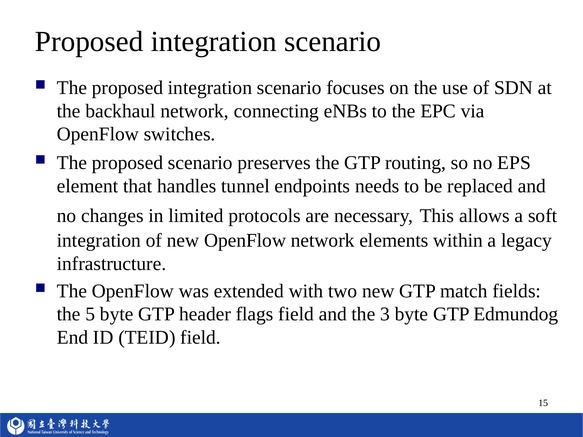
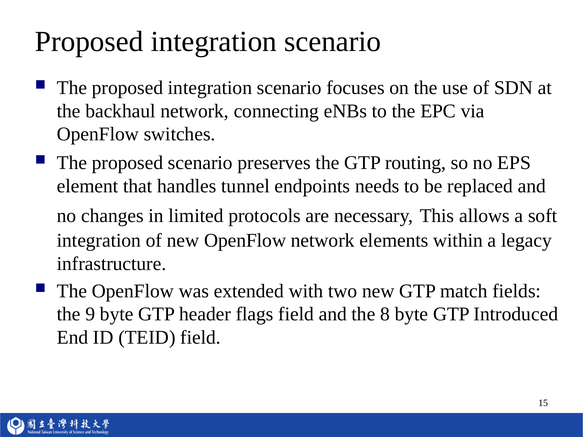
5: 5 -> 9
3: 3 -> 8
Edmundog: Edmundog -> Introduced
